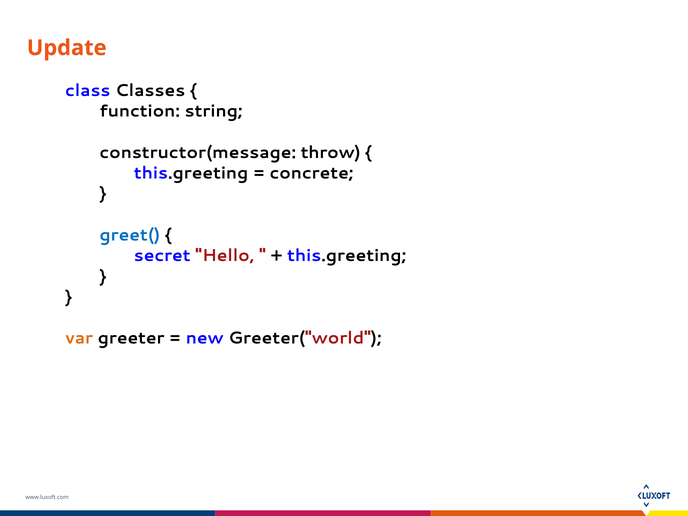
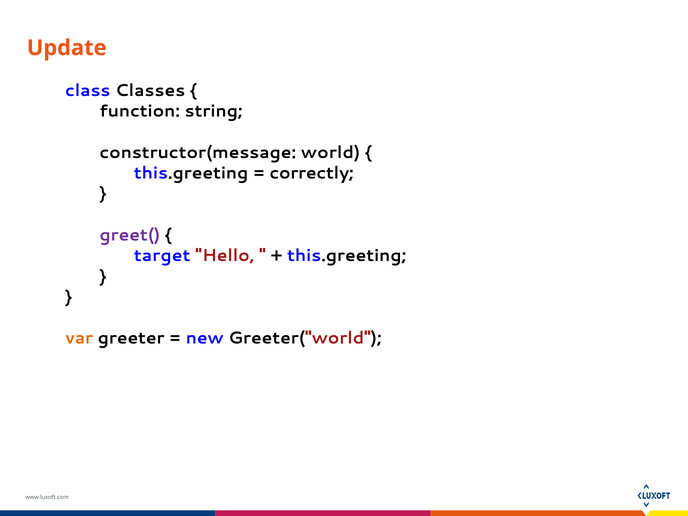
throw: throw -> world
concrete: concrete -> correctly
greet( colour: blue -> purple
secret: secret -> target
